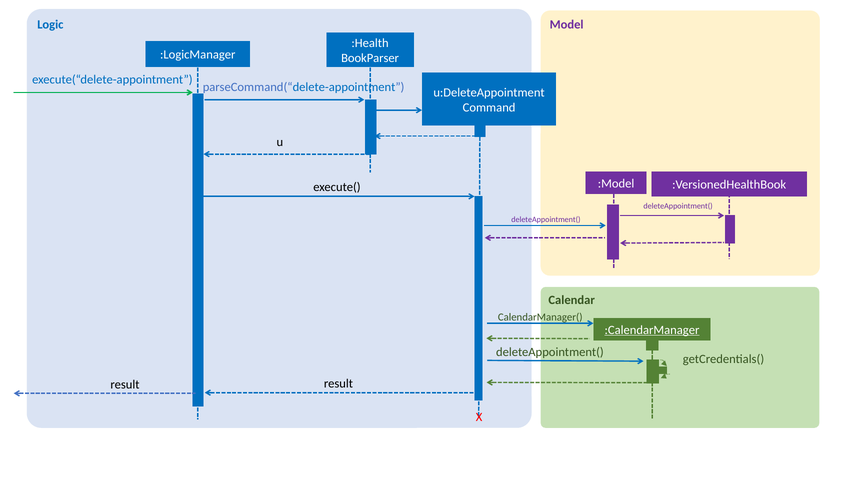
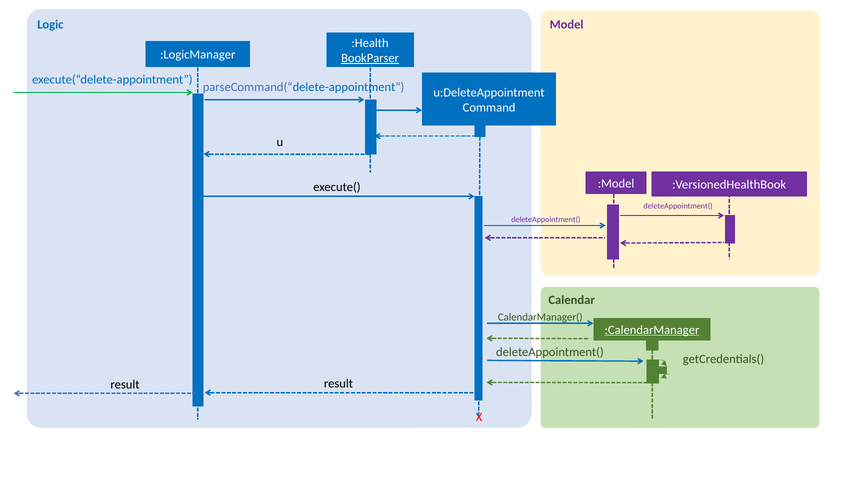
BookParser underline: none -> present
